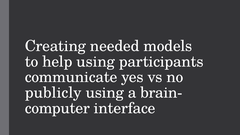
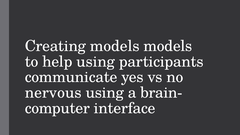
Creating needed: needed -> models
publicly: publicly -> nervous
